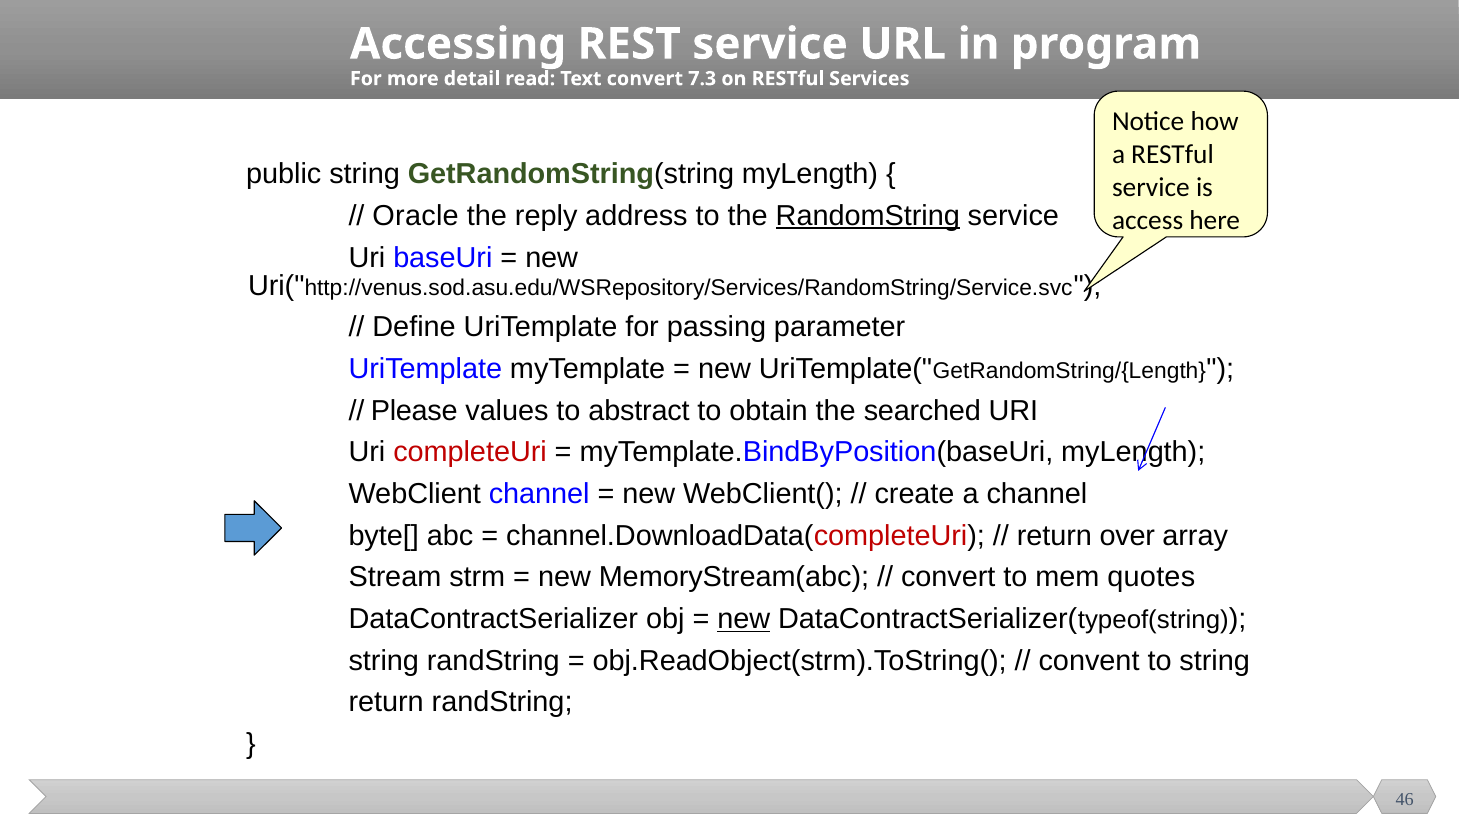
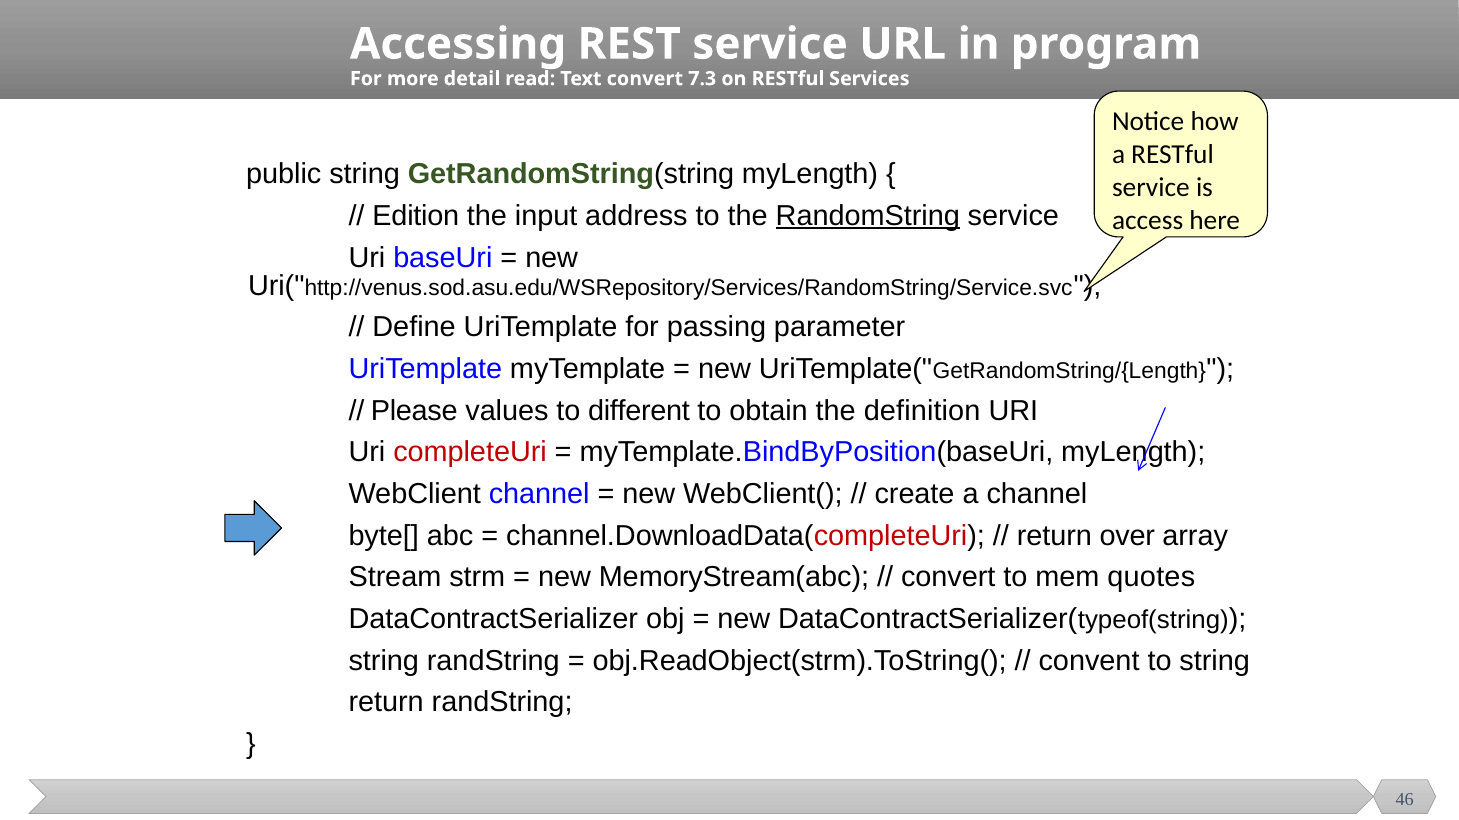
Oracle: Oracle -> Edition
reply: reply -> input
abstract: abstract -> different
searched: searched -> definition
new at (744, 619) underline: present -> none
